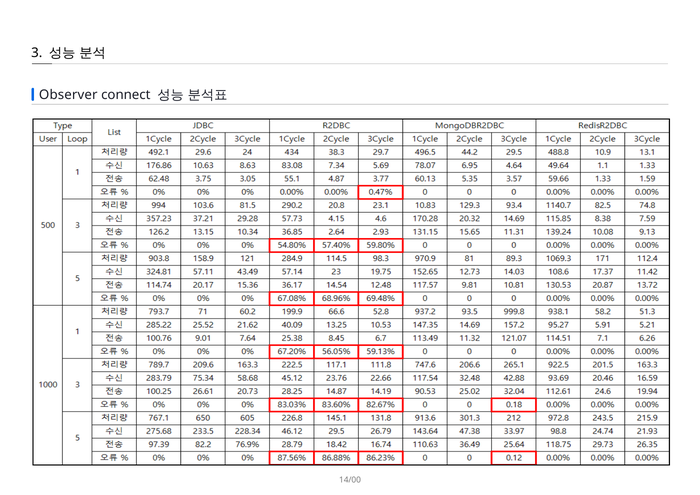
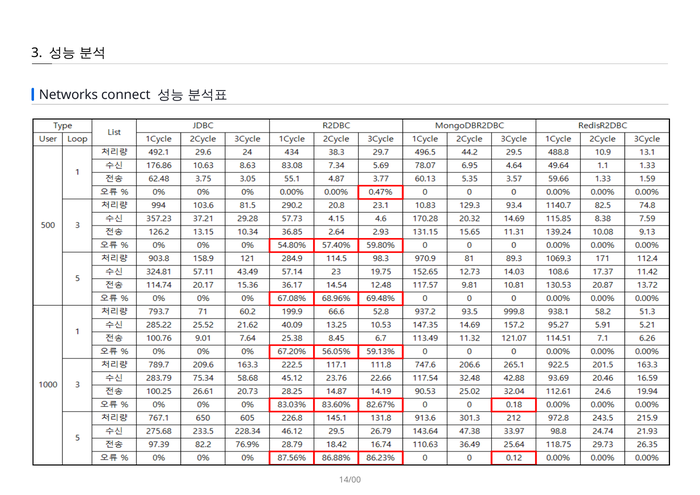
Observer: Observer -> Networks
